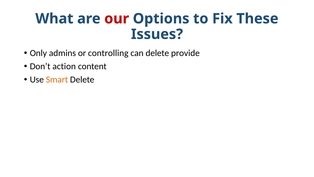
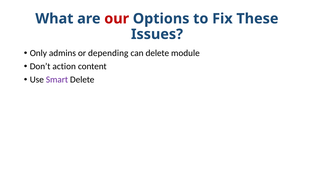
controlling: controlling -> depending
provide: provide -> module
Smart colour: orange -> purple
